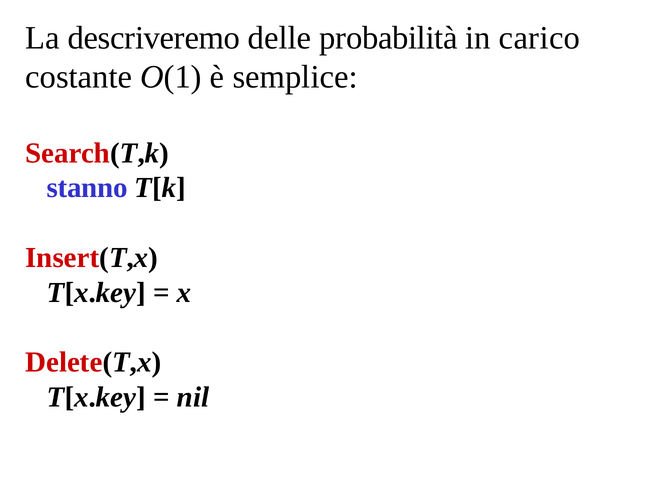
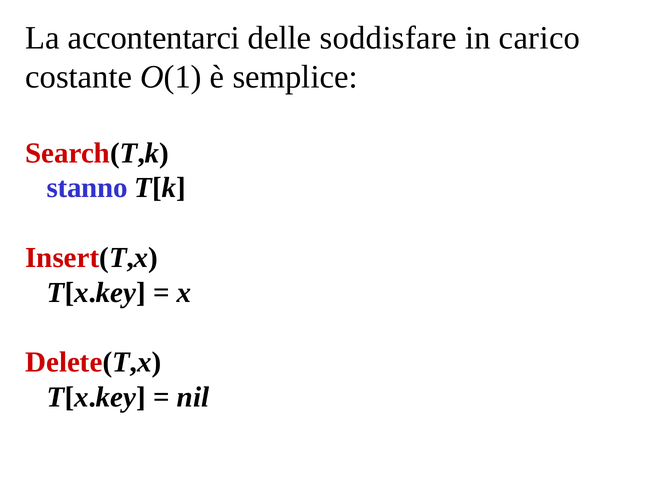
descriveremo: descriveremo -> accontentarci
probabilità: probabilità -> soddisfare
